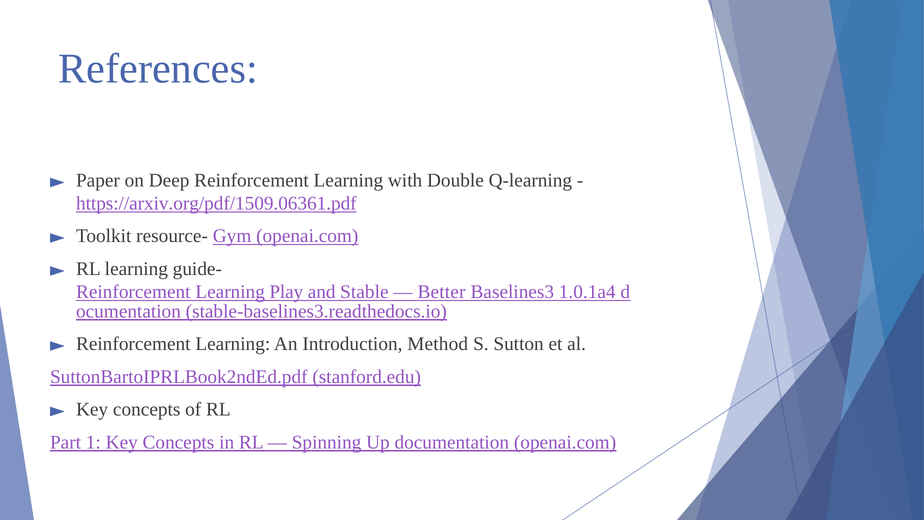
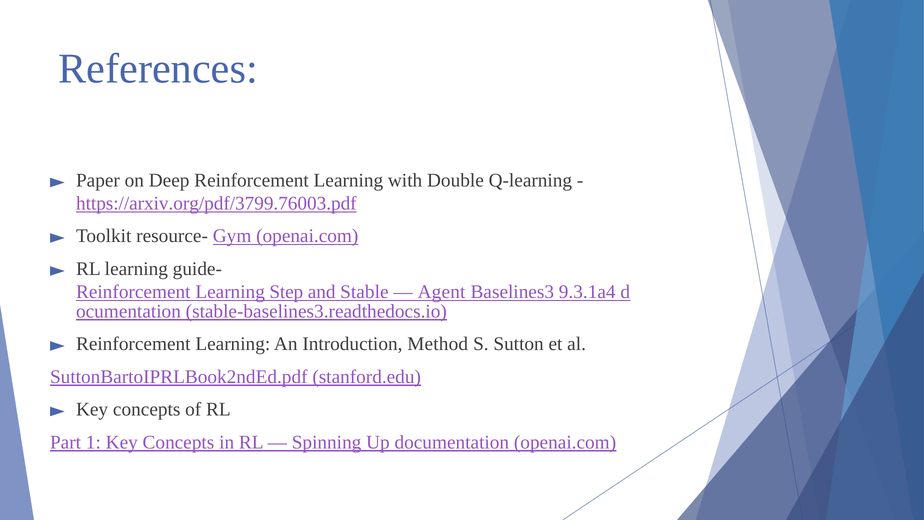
https://arxiv.org/pdf/1509.06361.pdf: https://arxiv.org/pdf/1509.06361.pdf -> https://arxiv.org/pdf/3799.76003.pdf
Play: Play -> Step
Better: Better -> Agent
1.0.1a4: 1.0.1a4 -> 9.3.1a4
